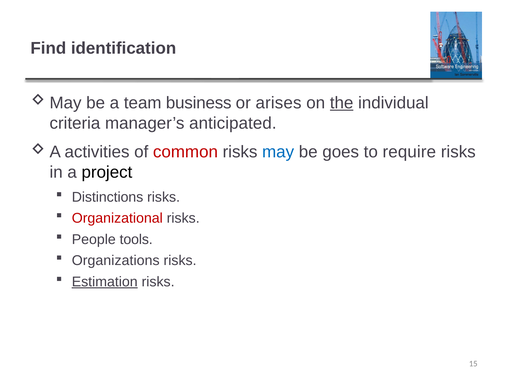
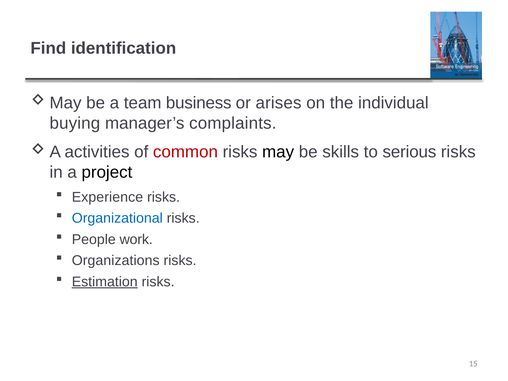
the underline: present -> none
criteria: criteria -> buying
anticipated: anticipated -> complaints
may colour: blue -> black
goes: goes -> skills
require: require -> serious
Distinctions: Distinctions -> Experience
Organizational colour: red -> blue
tools: tools -> work
